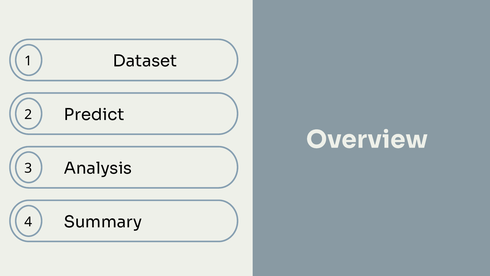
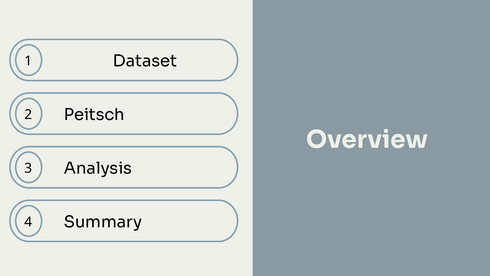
Predict: Predict -> Peitsch
